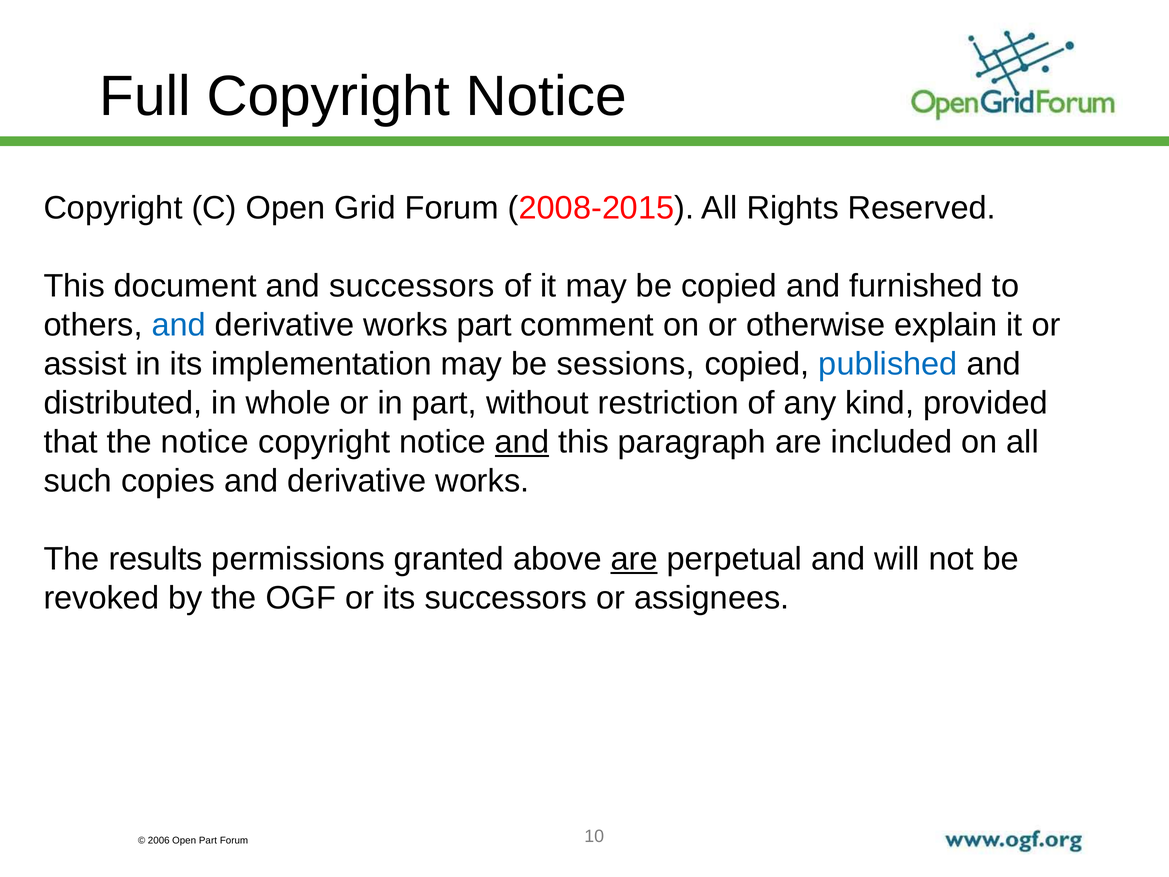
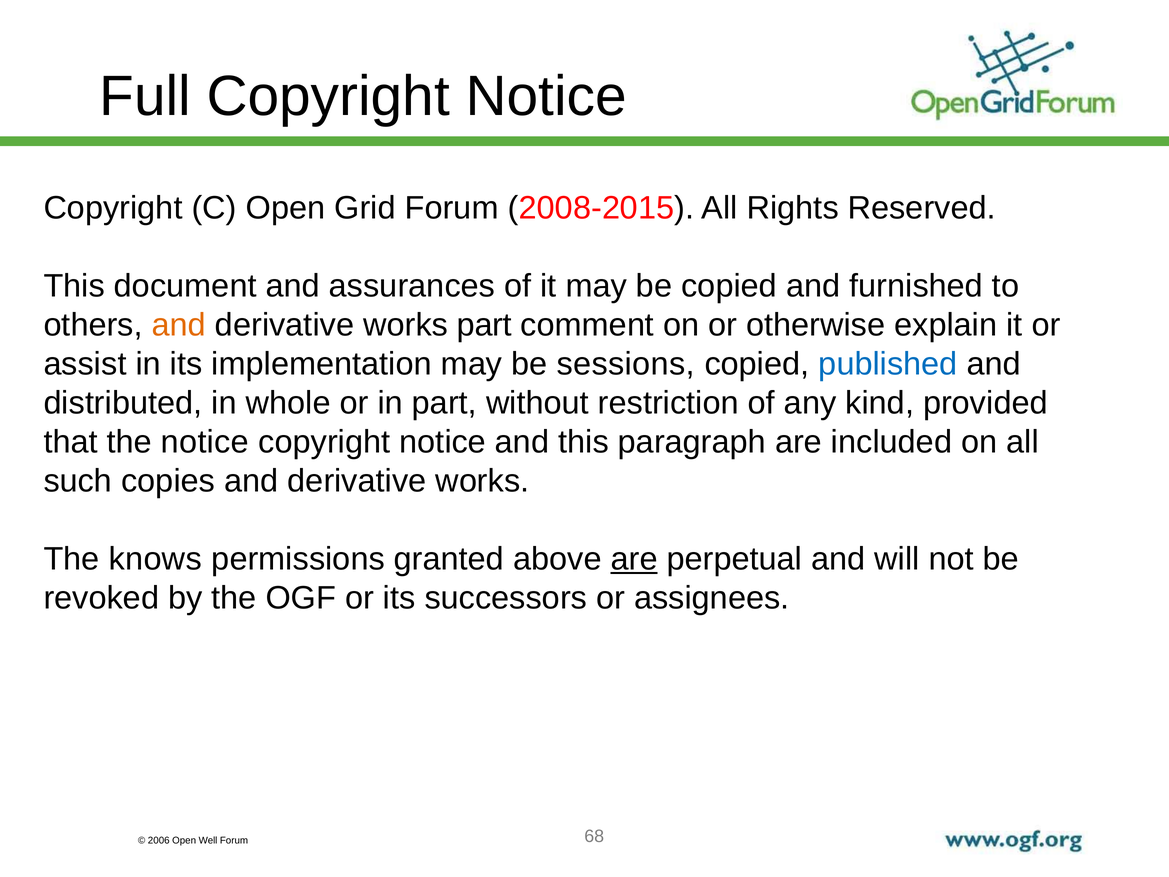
and successors: successors -> assurances
and at (179, 325) colour: blue -> orange
and at (522, 442) underline: present -> none
results: results -> knows
Open Part: Part -> Well
10: 10 -> 68
